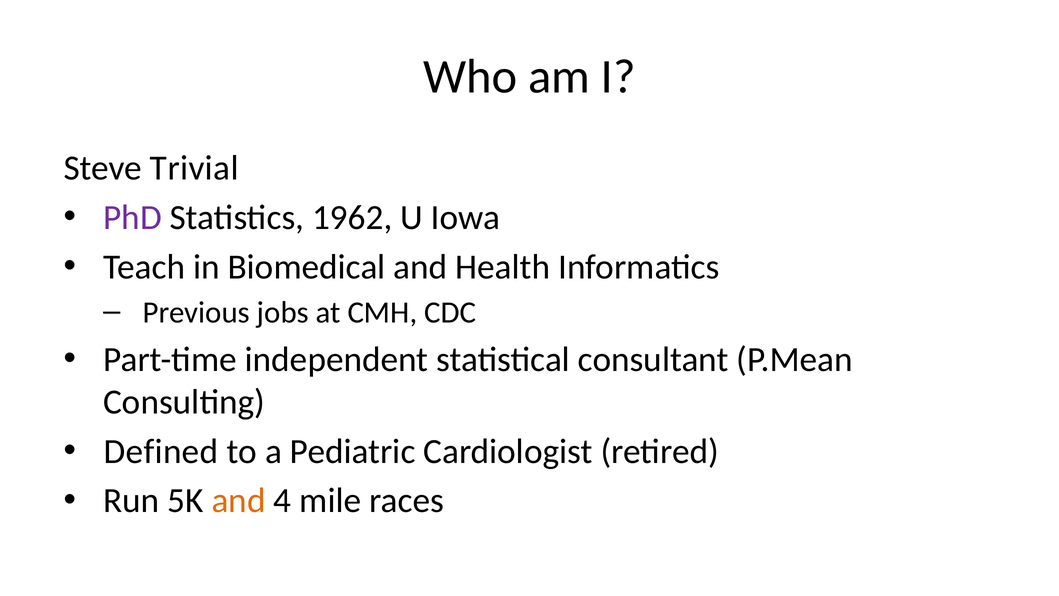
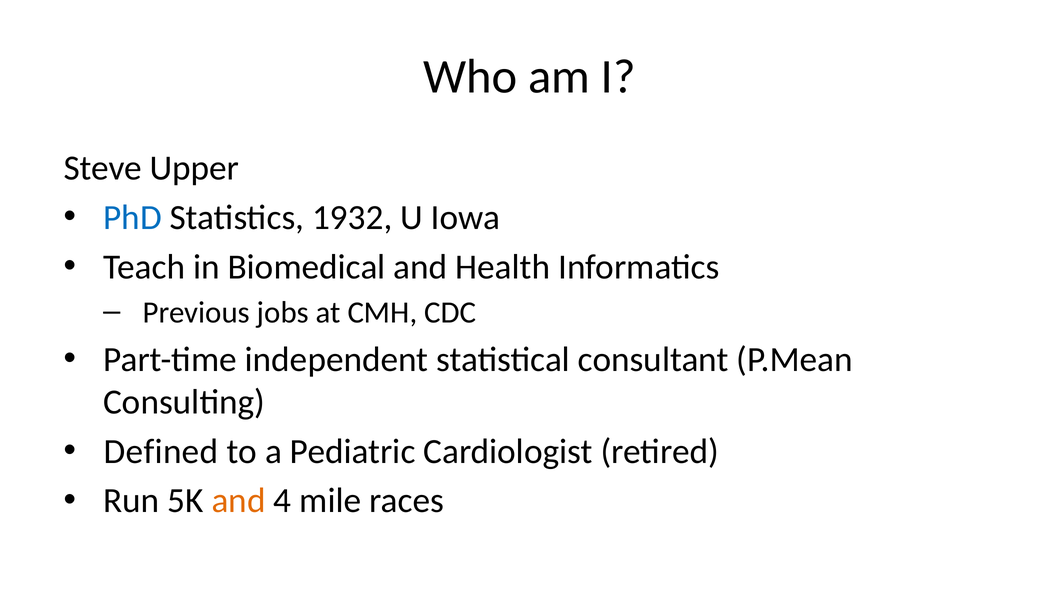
Trivial: Trivial -> Upper
PhD colour: purple -> blue
1962: 1962 -> 1932
